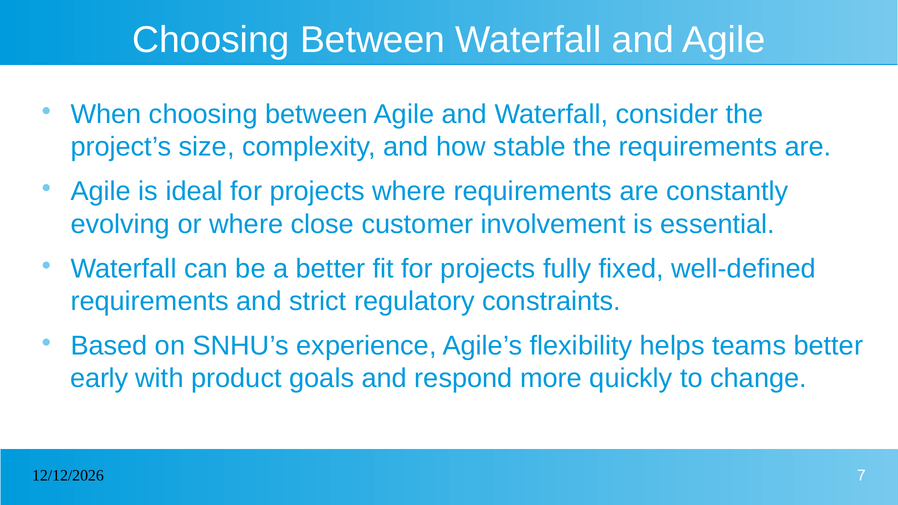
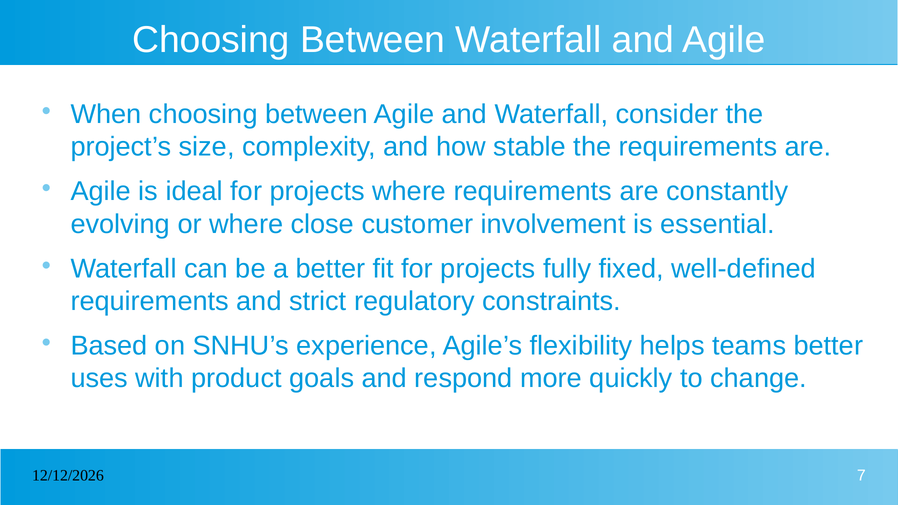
early: early -> uses
